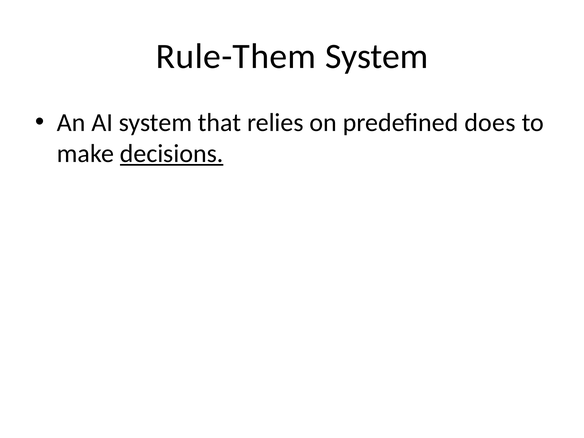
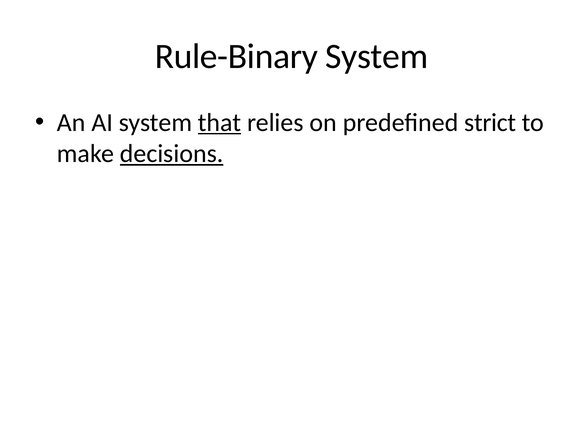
Rule-Them: Rule-Them -> Rule-Binary
that underline: none -> present
does: does -> strict
